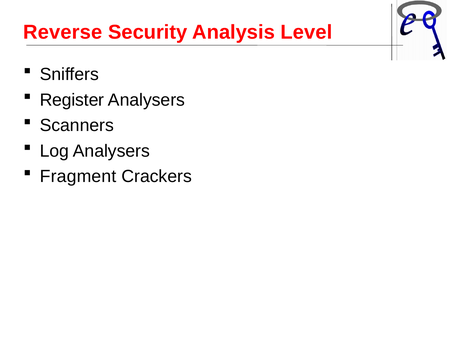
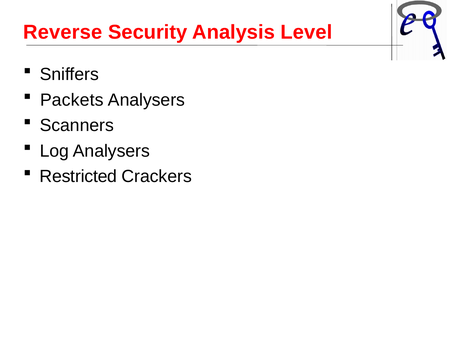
Register: Register -> Packets
Fragment: Fragment -> Restricted
